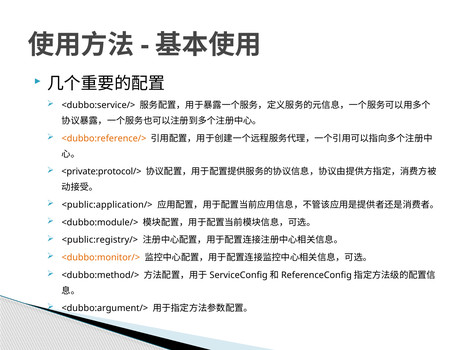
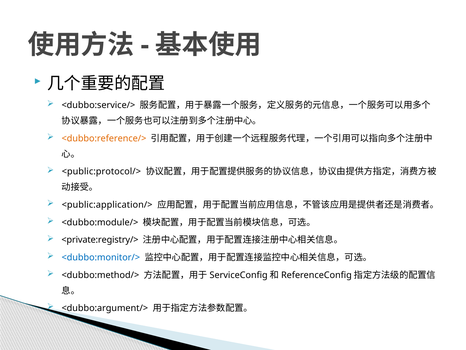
<private:protocol/>: <private:protocol/> -> <public:protocol/>
<public:registry/>: <public:registry/> -> <private:registry/>
<dubbo:monitor/> colour: orange -> blue
